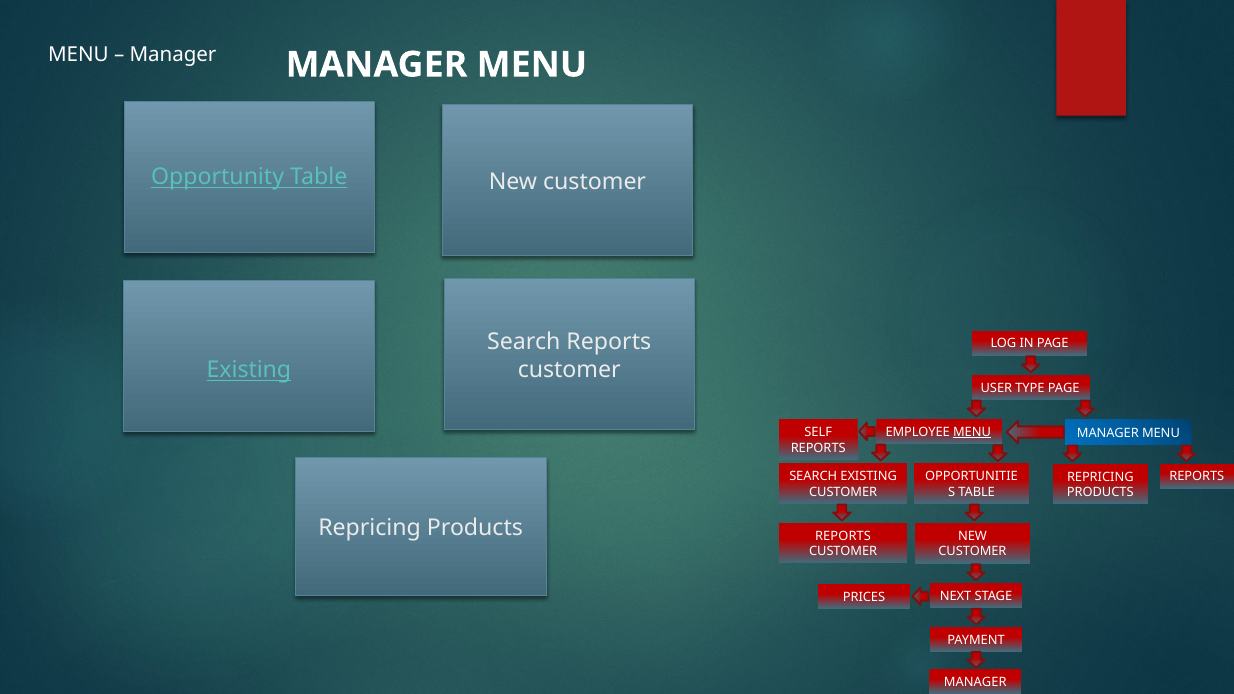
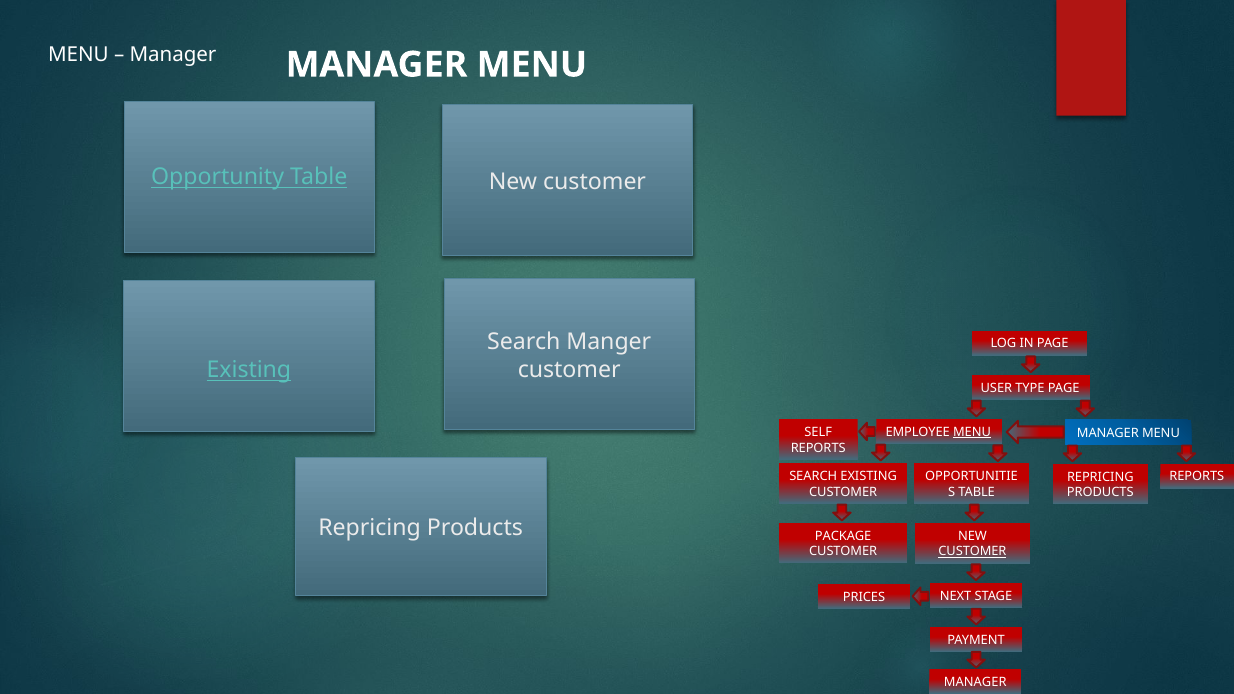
Search Reports: Reports -> Manger
REPORTS at (843, 536): REPORTS -> PACKAGE
CUSTOMER at (972, 552) underline: none -> present
